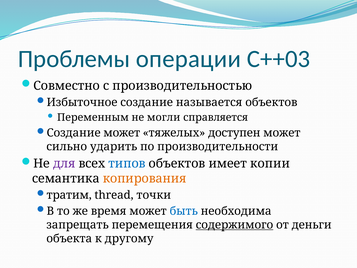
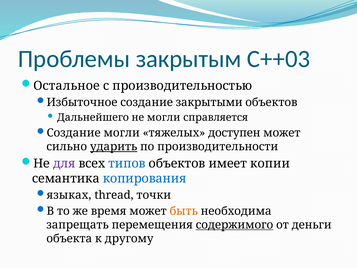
операции: операции -> закрытым
Совместно: Совместно -> Остальное
называется: называется -> закрытыми
Переменным: Переменным -> Дальнейшего
Создание может: может -> могли
ударить underline: none -> present
копирования colour: orange -> blue
тратим: тратим -> языках
быть colour: blue -> orange
